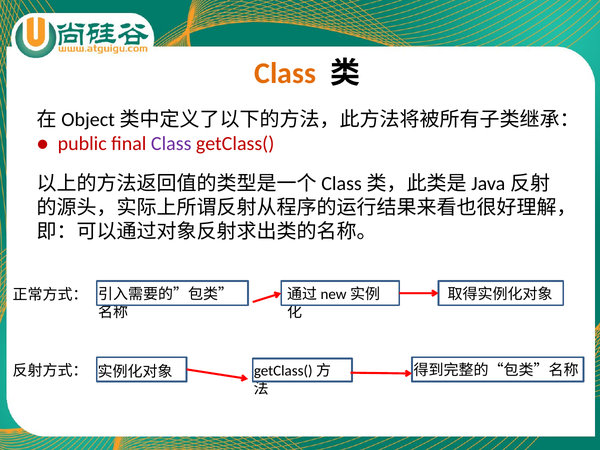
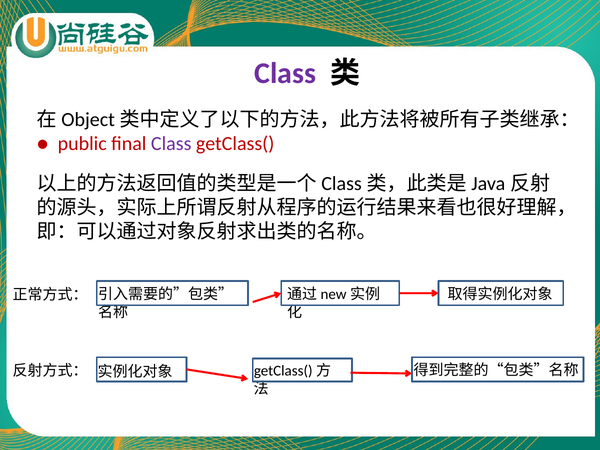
Class at (285, 74) colour: orange -> purple
